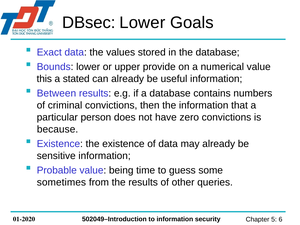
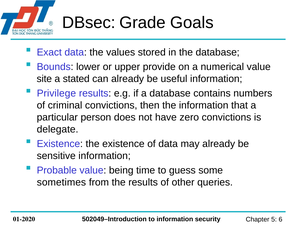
DBsec Lower: Lower -> Grade
this: this -> site
Between: Between -> Privilege
because: because -> delegate
